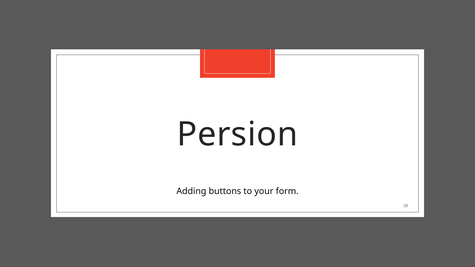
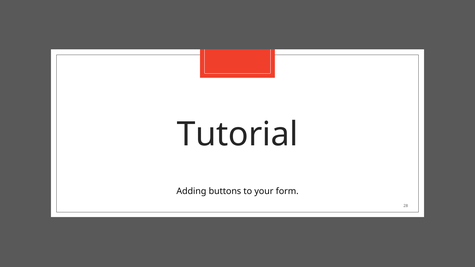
Persion: Persion -> Tutorial
